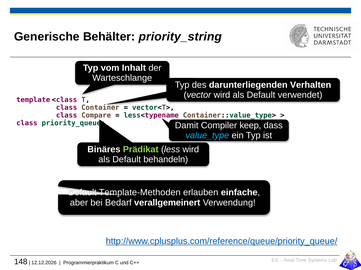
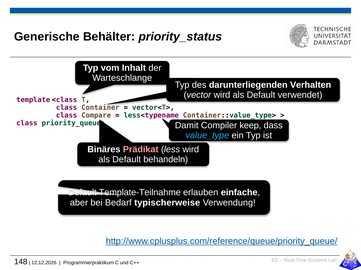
priority_string: priority_string -> priority_status
Prädikat colour: light green -> pink
Template-Methoden: Template-Methoden -> Template-Teilnahme
verallgemeinert: verallgemeinert -> typischerweise
